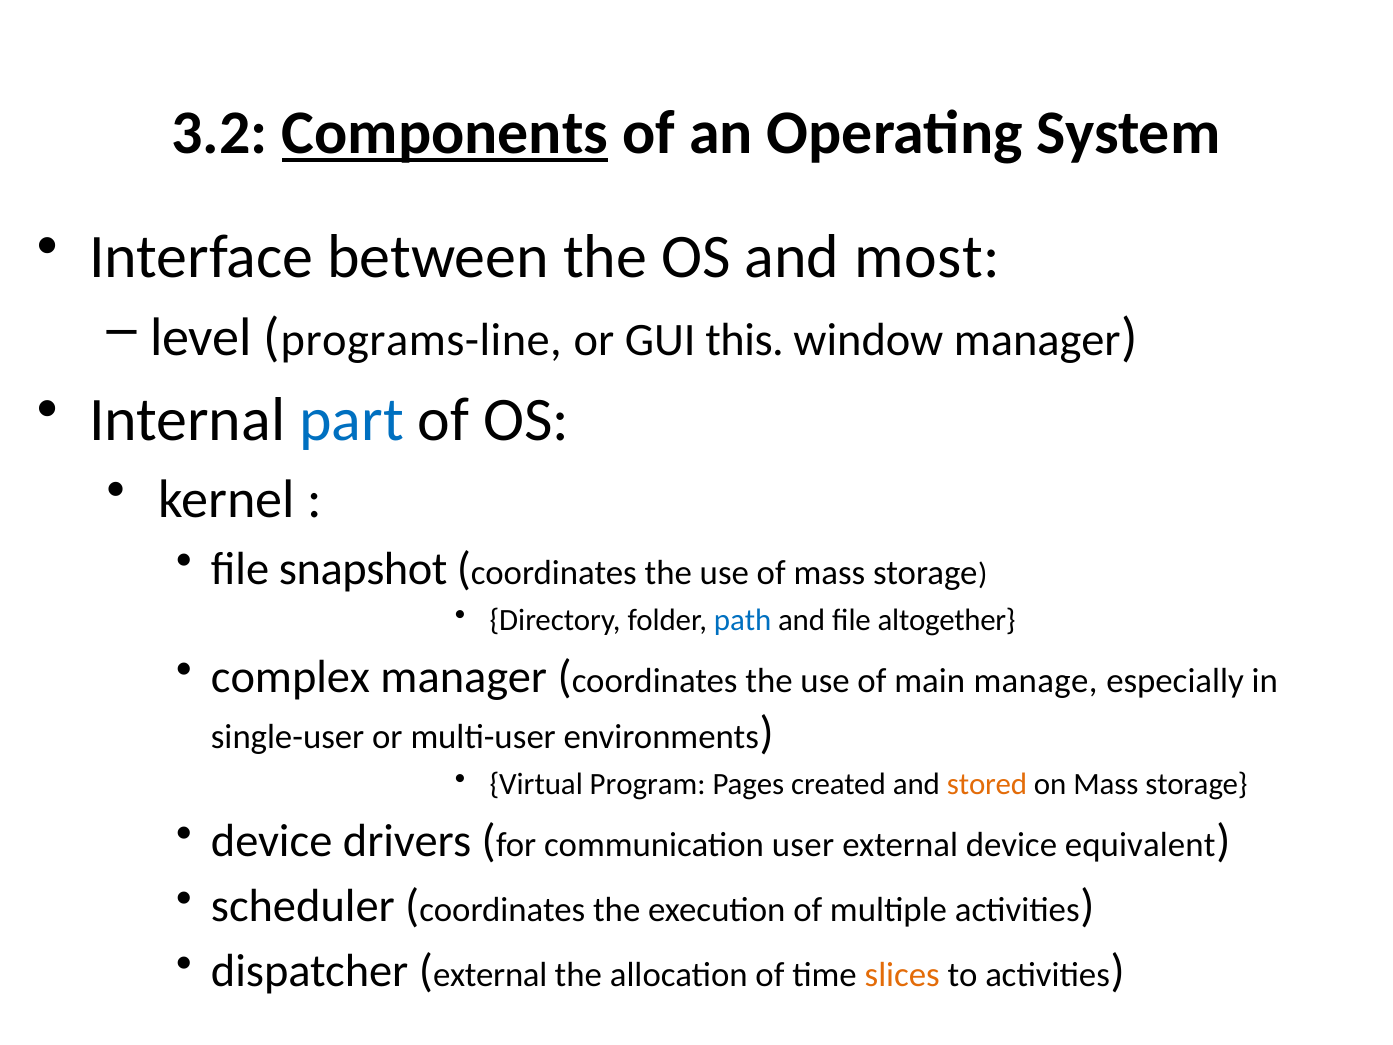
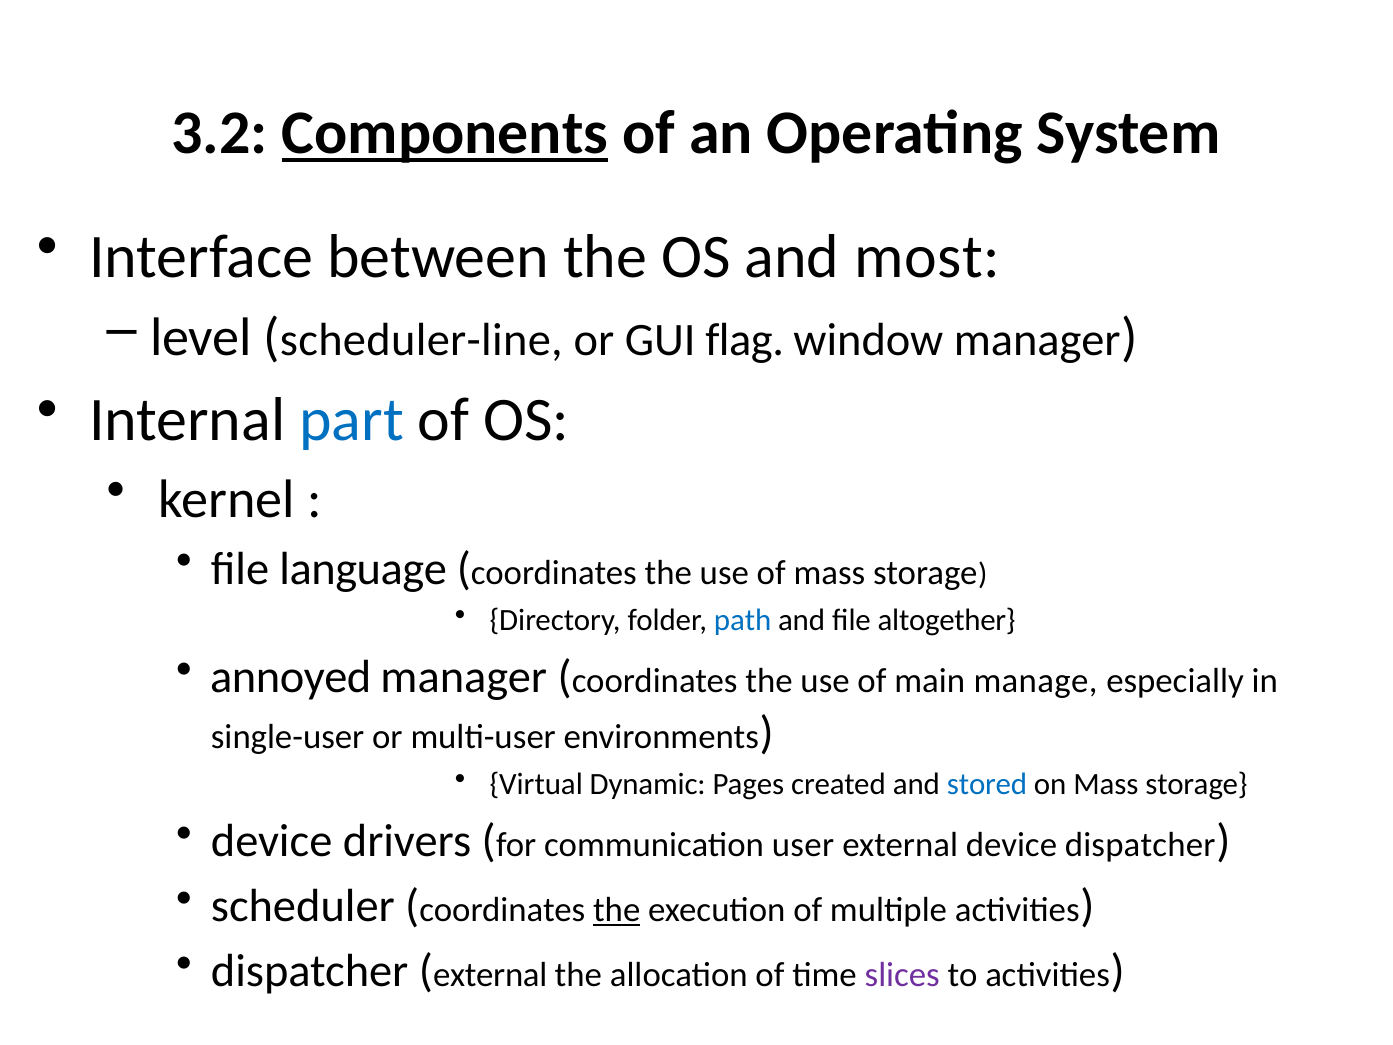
programs-line: programs-line -> scheduler-line
this: this -> flag
snapshot: snapshot -> language
complex: complex -> annoyed
Program: Program -> Dynamic
stored colour: orange -> blue
device equivalent: equivalent -> dispatcher
the at (617, 910) underline: none -> present
slices colour: orange -> purple
